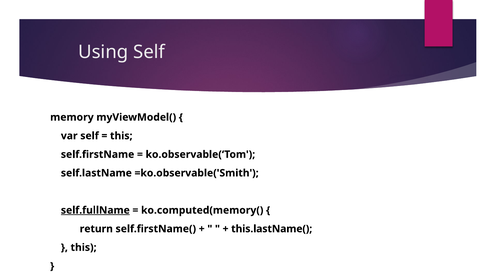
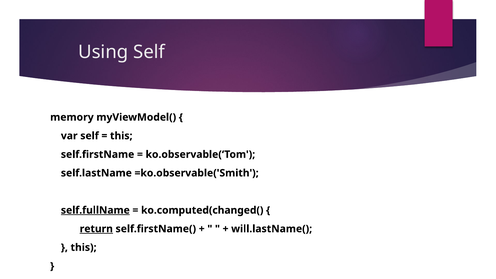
ko.computed(memory(: ko.computed(memory( -> ko.computed(changed(
return underline: none -> present
this.lastName(: this.lastName( -> will.lastName(
